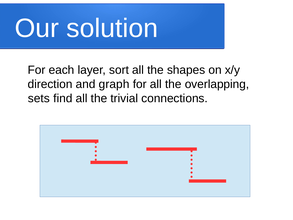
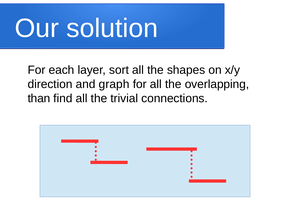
sets: sets -> than
